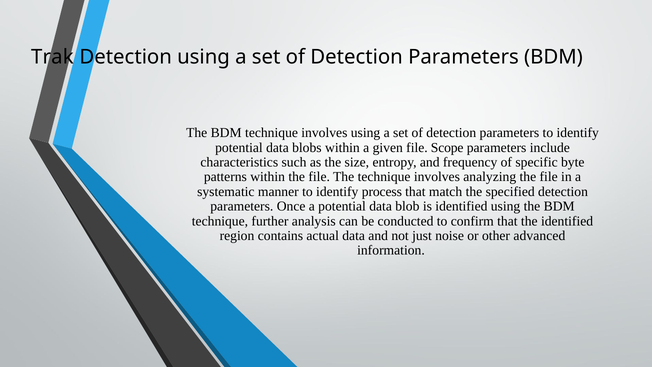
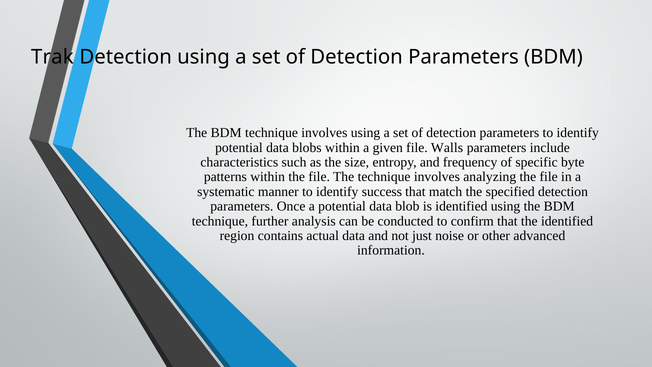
Scope: Scope -> Walls
process: process -> success
